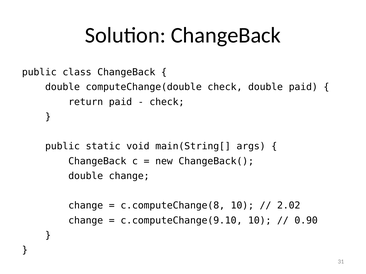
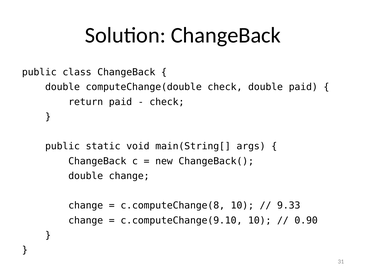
2.02: 2.02 -> 9.33
